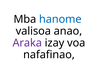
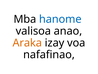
Araka colour: purple -> orange
